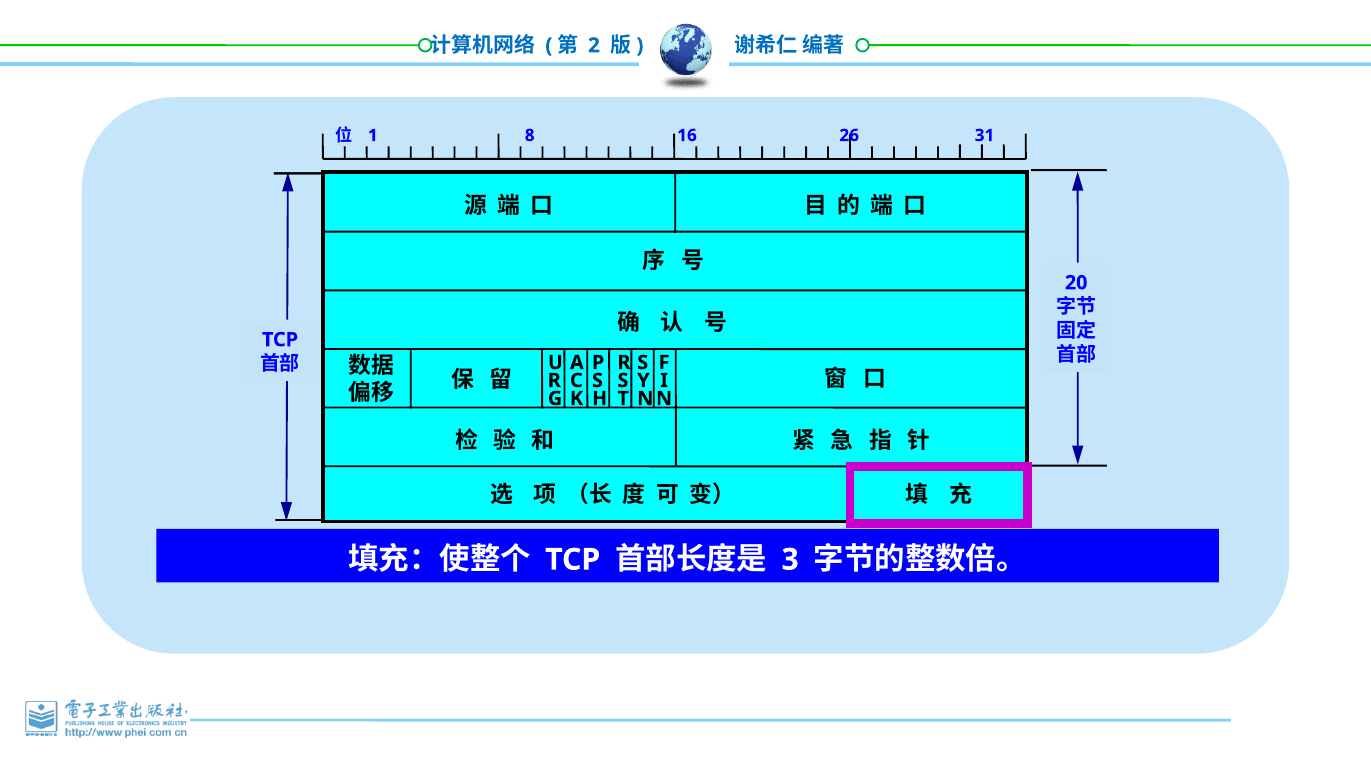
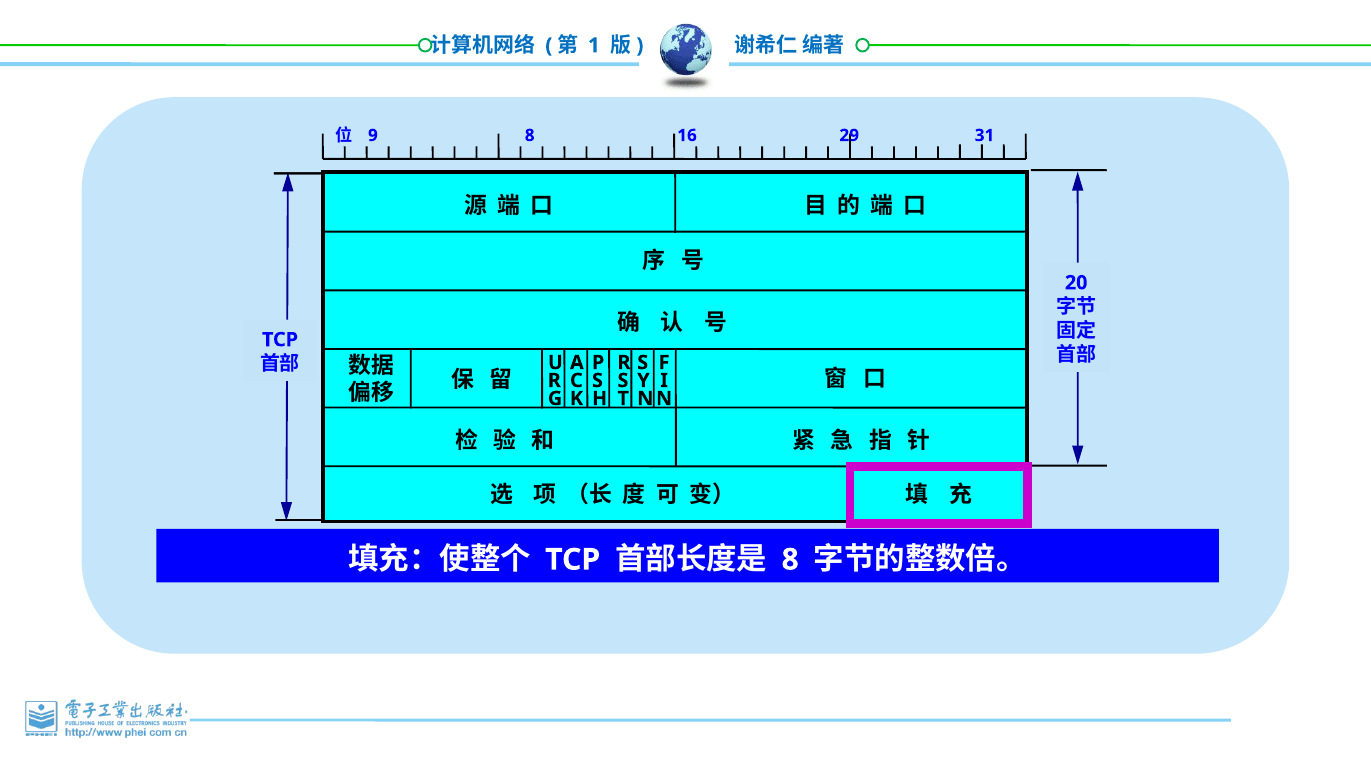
2: 2 -> 1
1: 1 -> 9
26: 26 -> 29
3 at (790, 560): 3 -> 8
